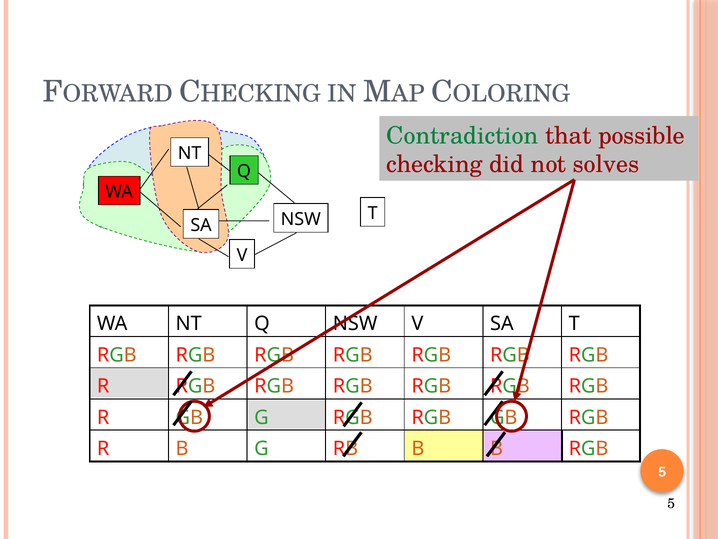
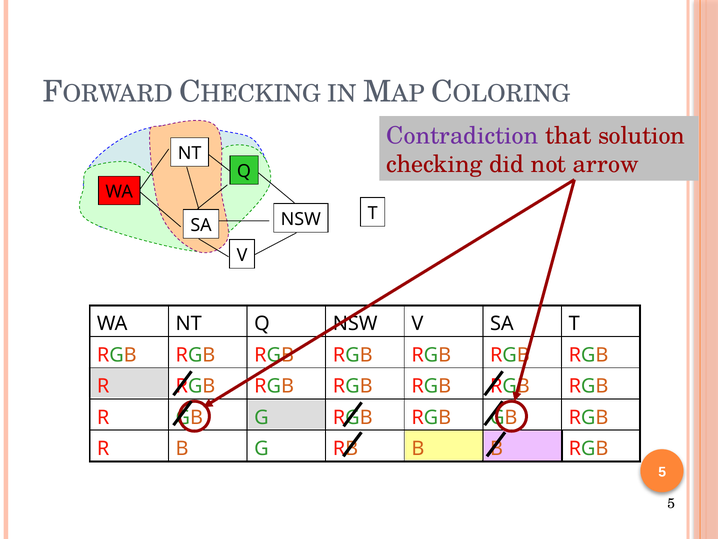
Contradiction colour: green -> purple
possible: possible -> solution
solves: solves -> arrow
